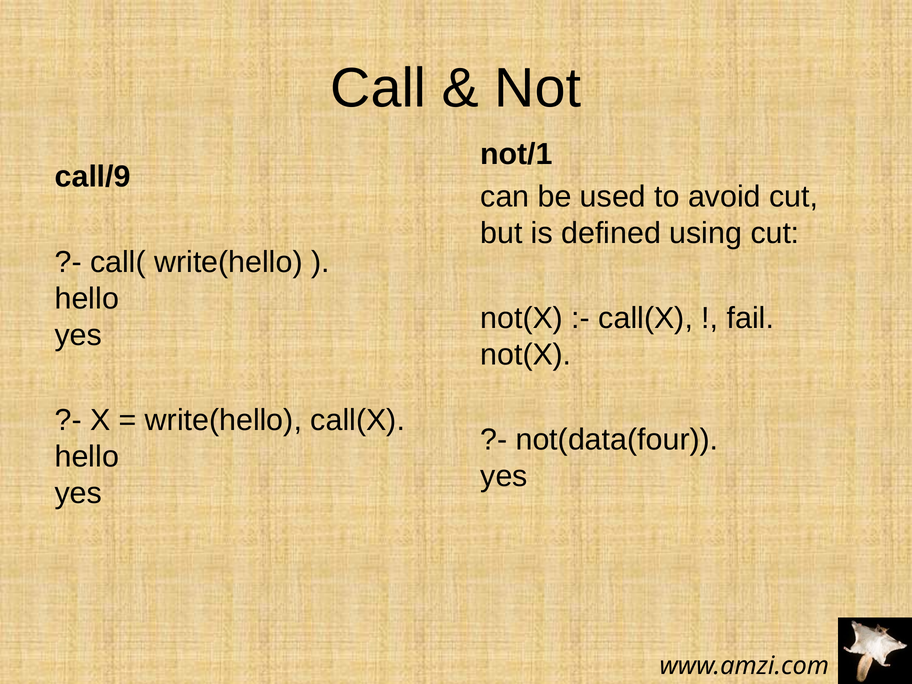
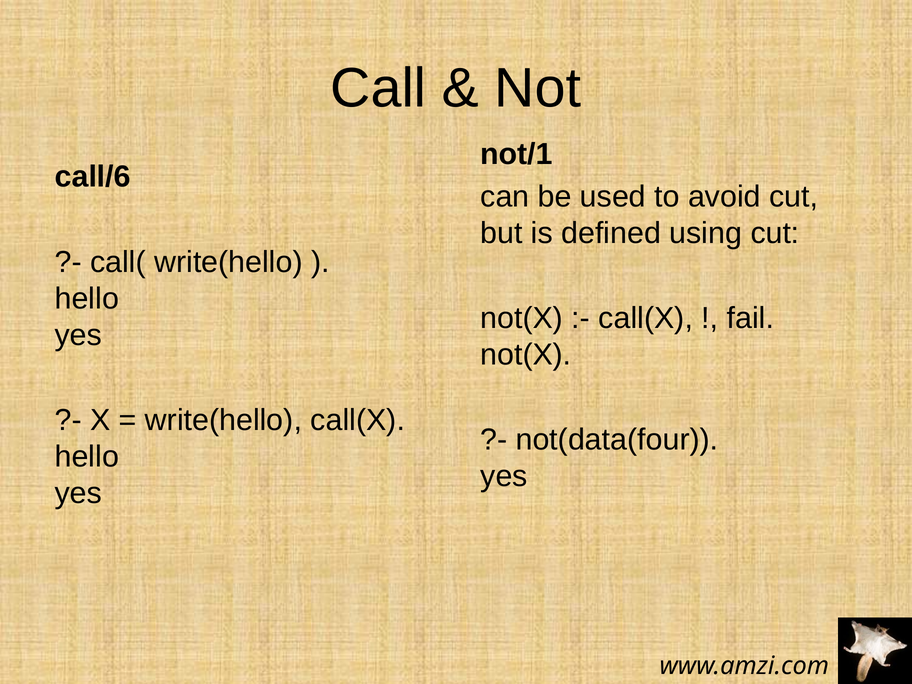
call/9: call/9 -> call/6
